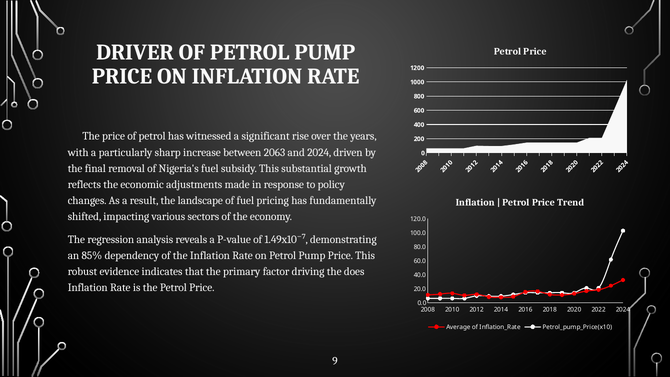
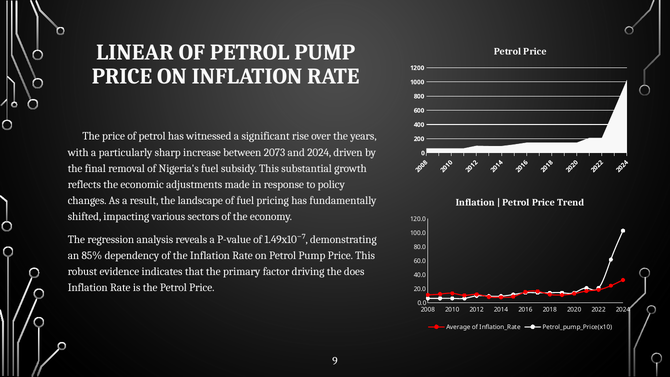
DRIVER: DRIVER -> LINEAR
2063: 2063 -> 2073
